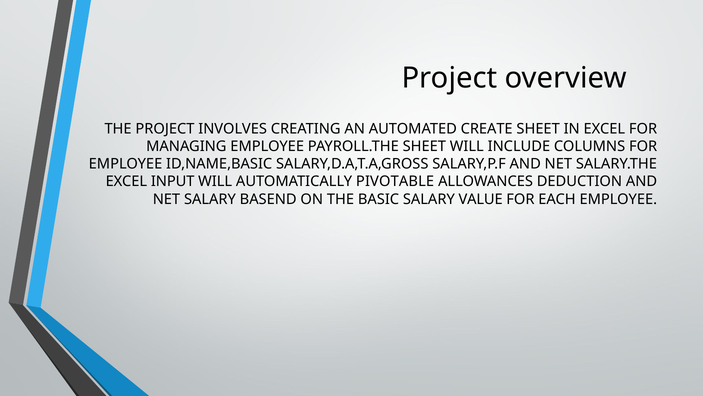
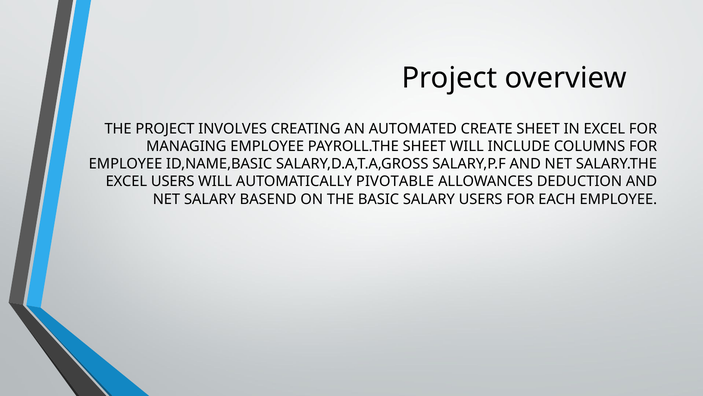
EXCEL INPUT: INPUT -> USERS
SALARY VALUE: VALUE -> USERS
